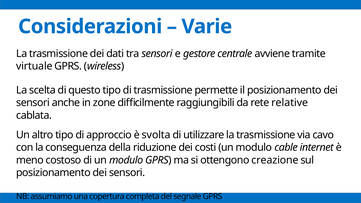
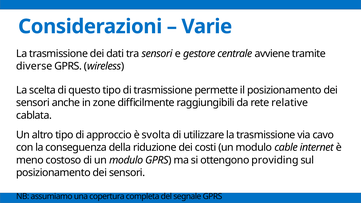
virtuale: virtuale -> diverse
creazione: creazione -> providing
